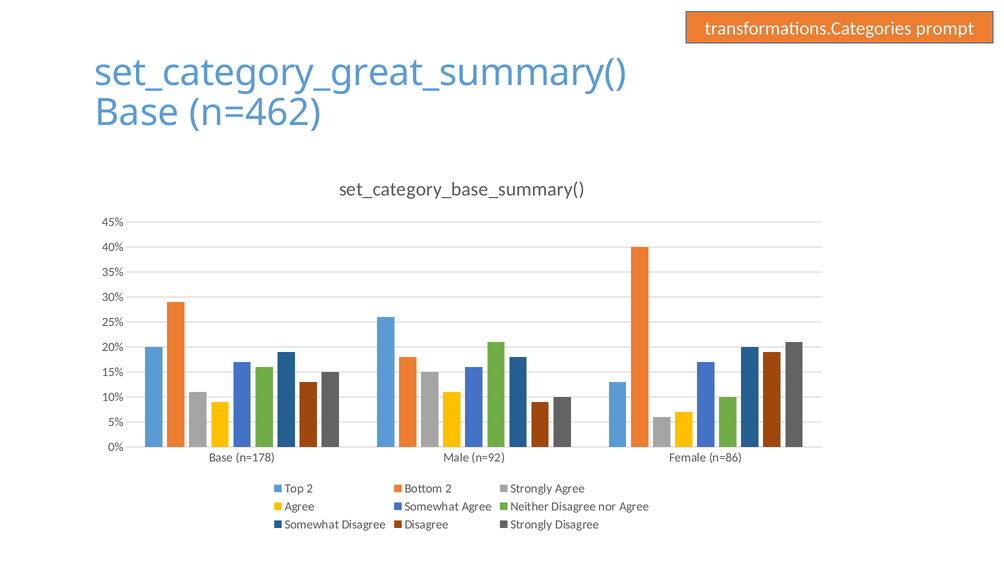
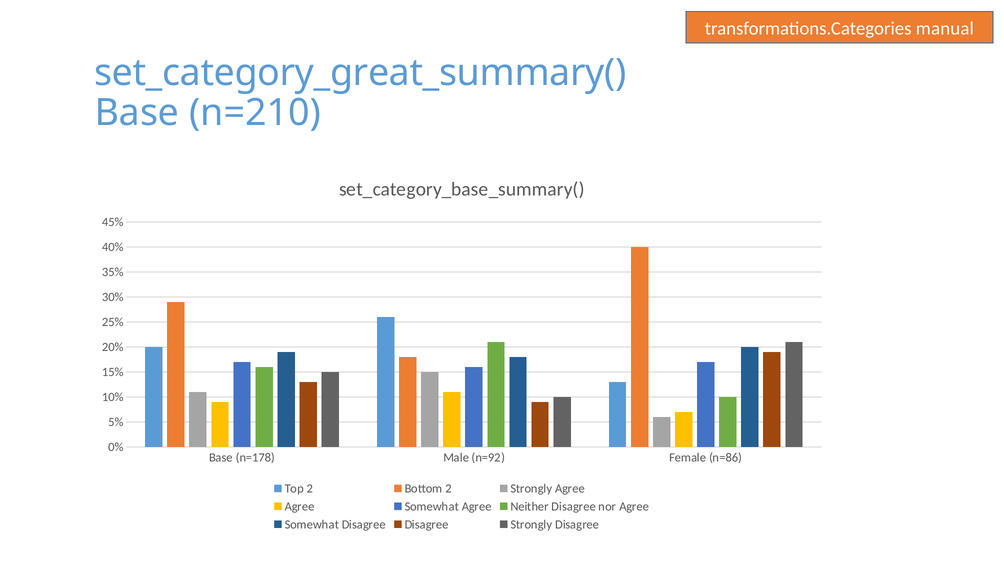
prompt: prompt -> manual
n=462: n=462 -> n=210
